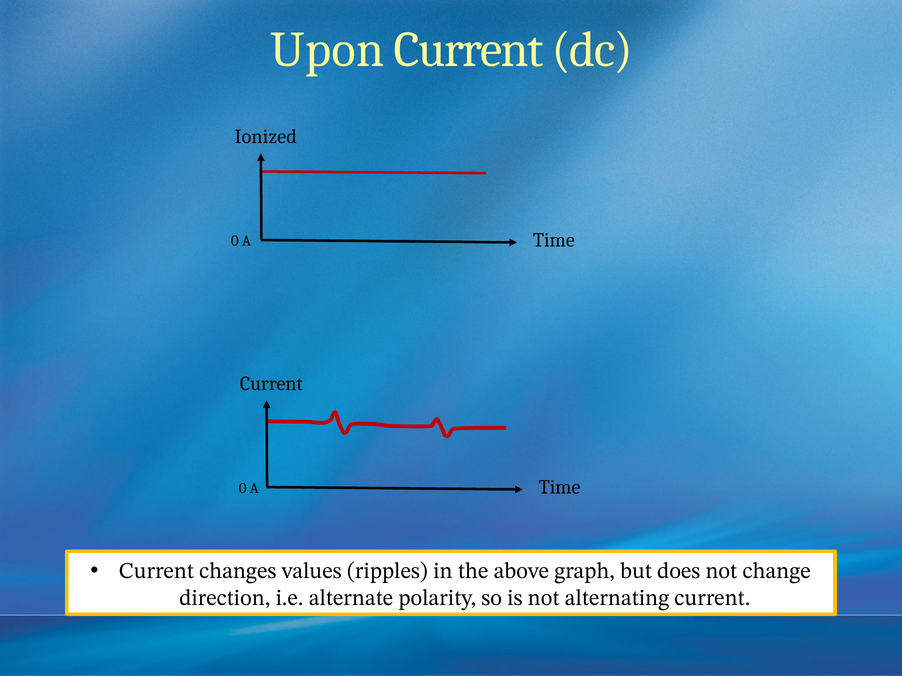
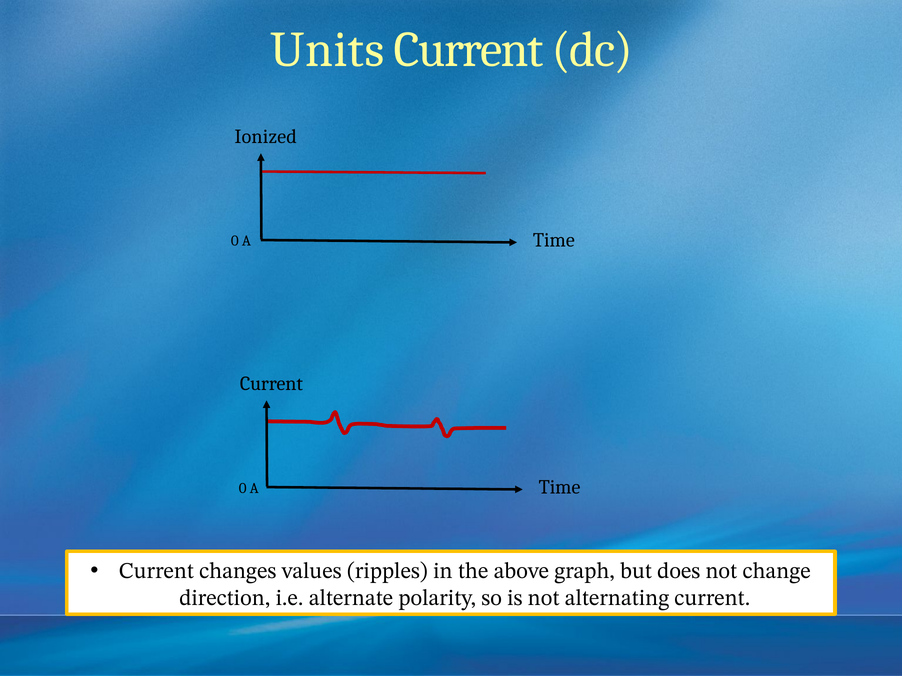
Upon: Upon -> Units
